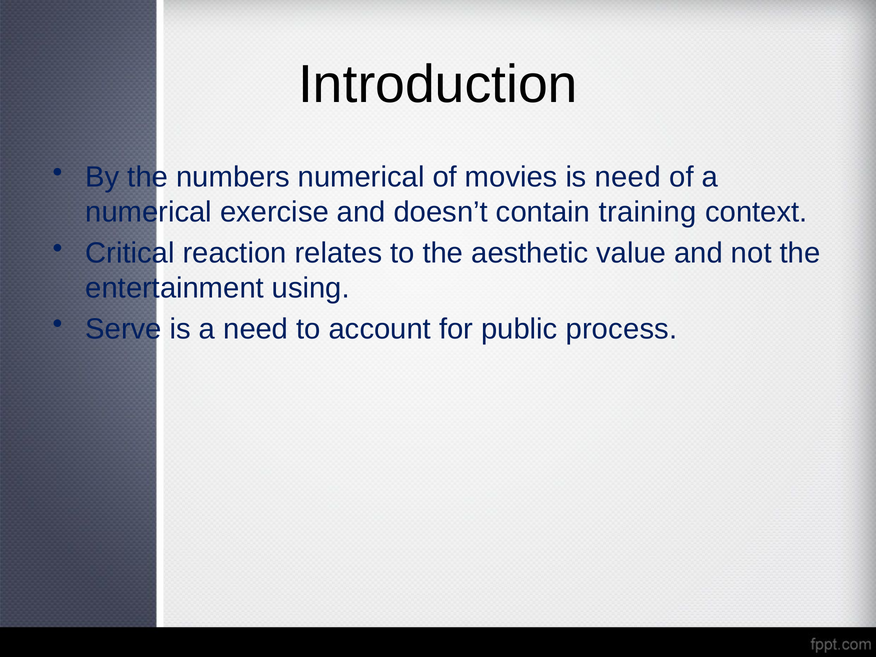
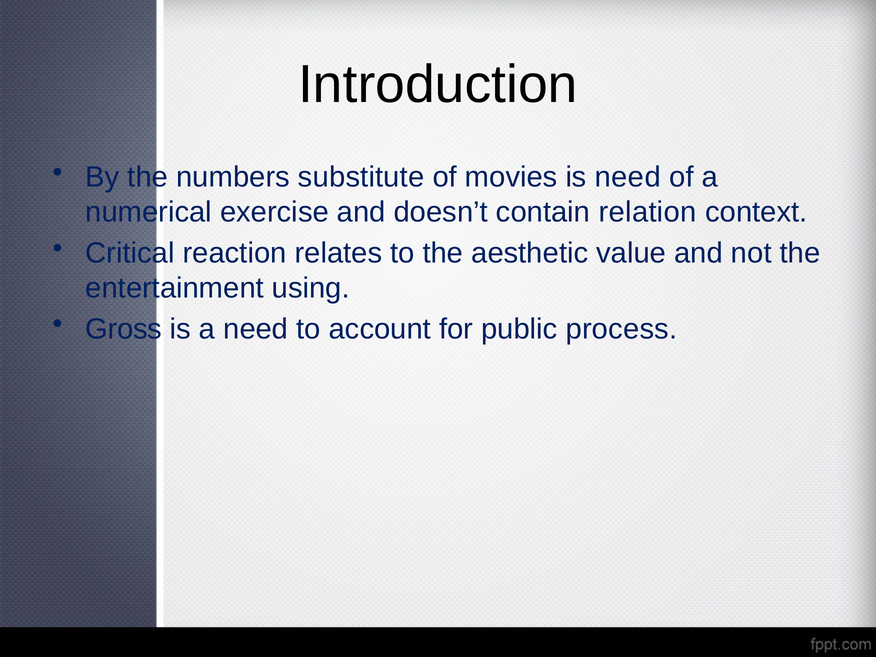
numbers numerical: numerical -> substitute
training: training -> relation
Serve: Serve -> Gross
